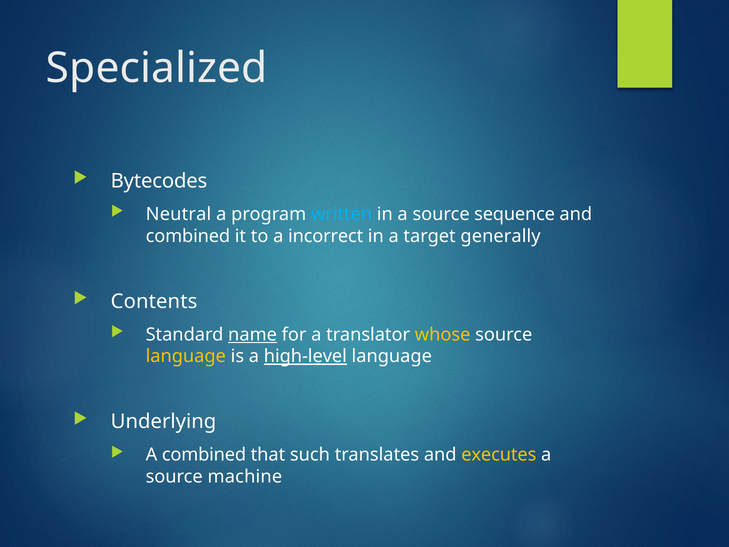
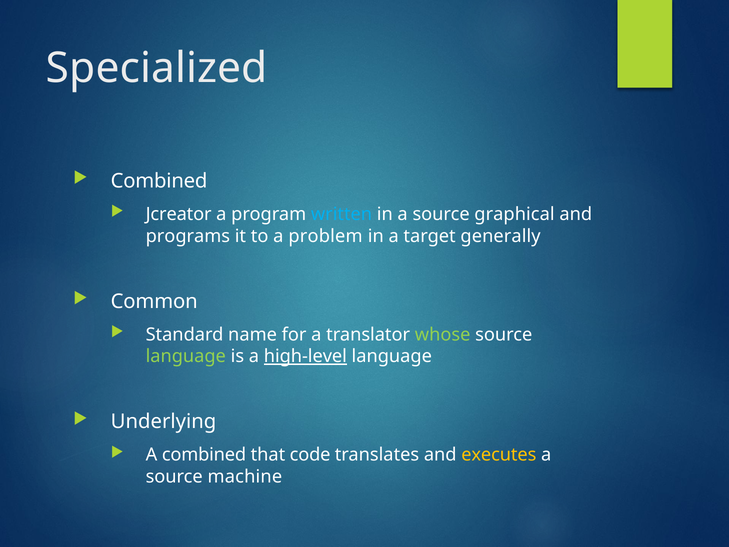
Bytecodes at (159, 181): Bytecodes -> Combined
Neutral: Neutral -> Jcreator
sequence: sequence -> graphical
combined at (188, 236): combined -> programs
incorrect: incorrect -> problem
Contents: Contents -> Common
name underline: present -> none
whose colour: yellow -> light green
language at (186, 356) colour: yellow -> light green
such: such -> code
